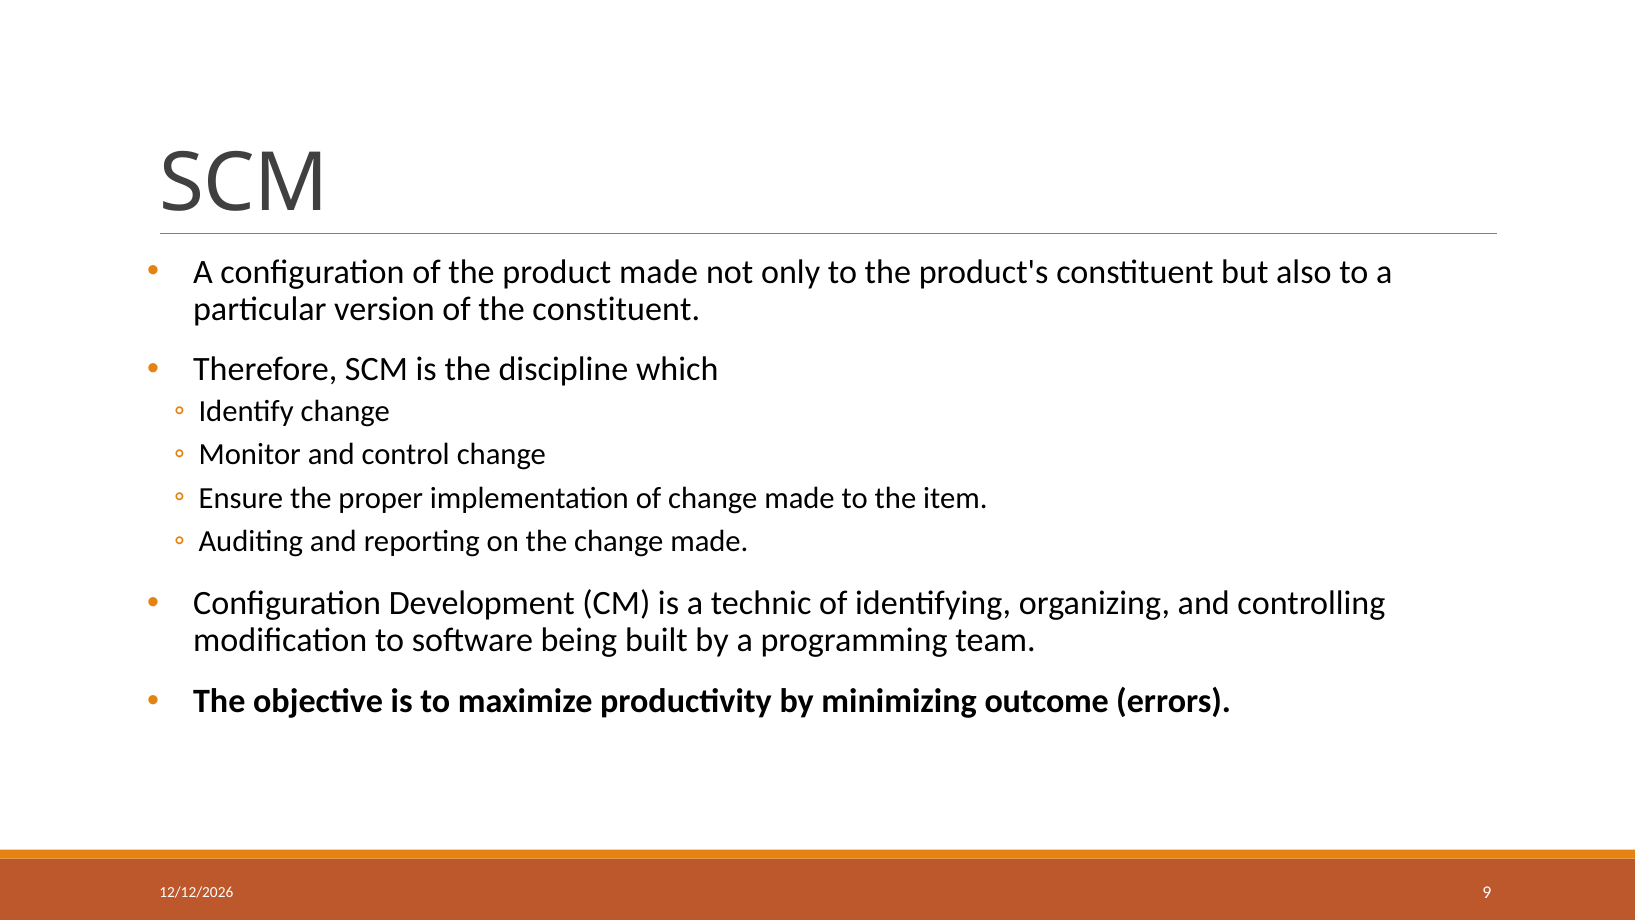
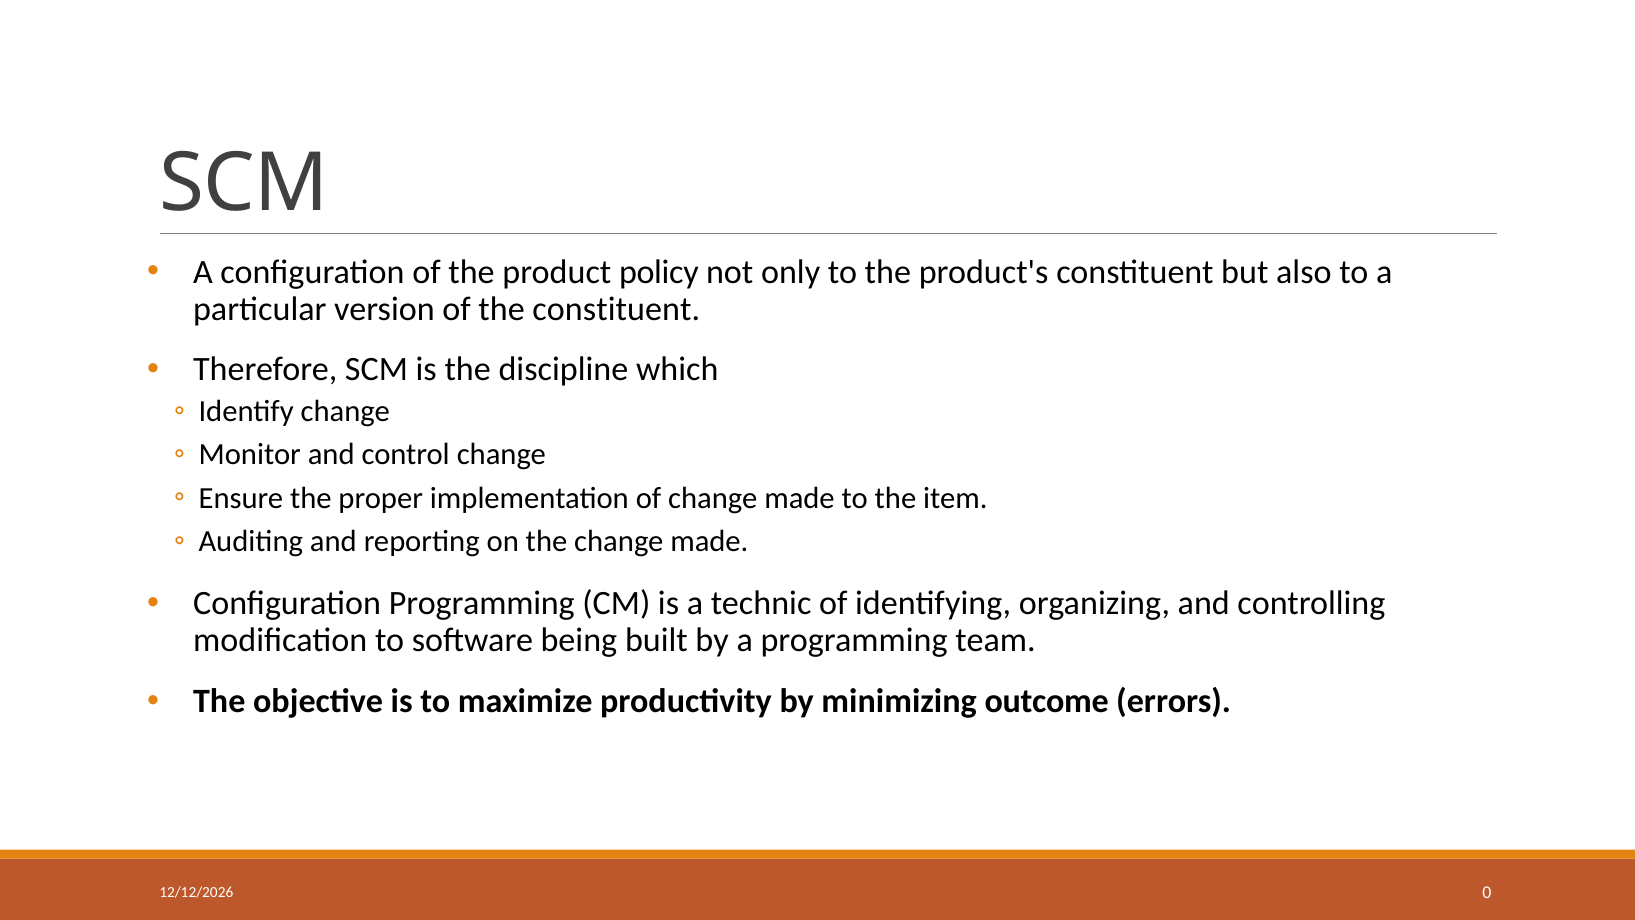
product made: made -> policy
Configuration Development: Development -> Programming
9: 9 -> 0
